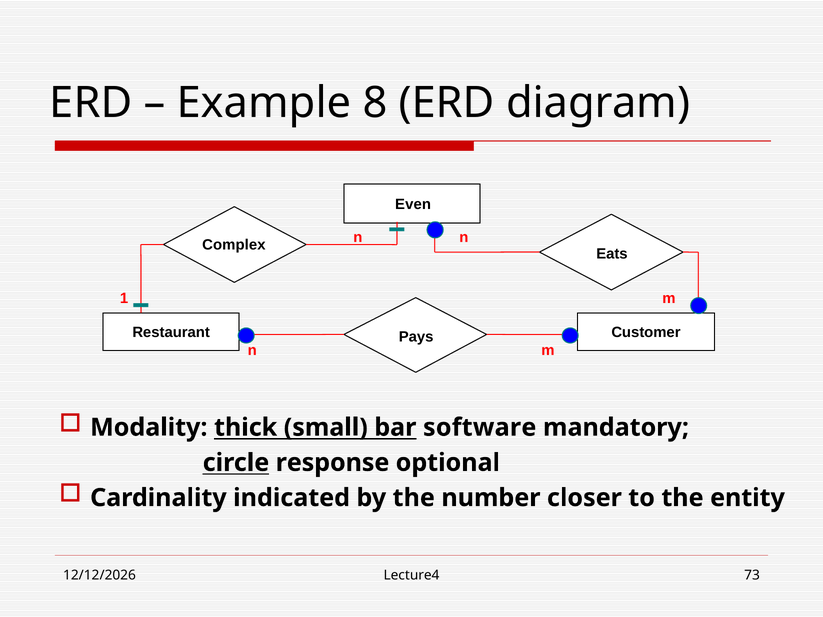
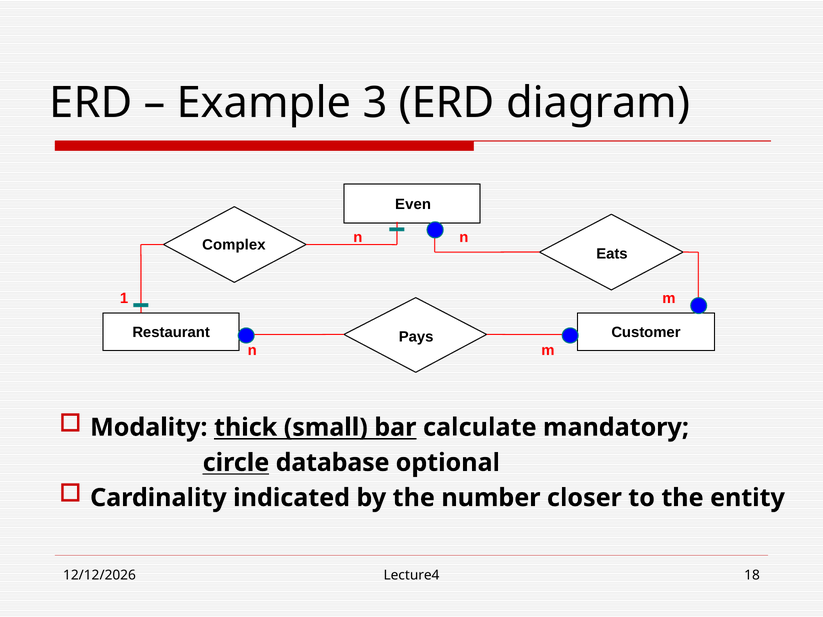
8: 8 -> 3
software: software -> calculate
response: response -> database
73: 73 -> 18
